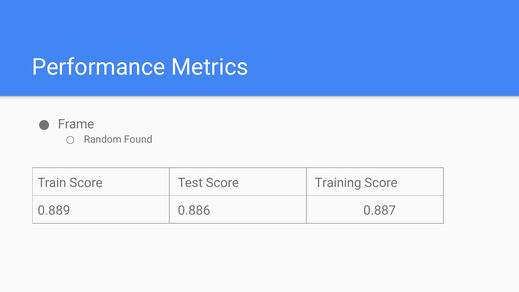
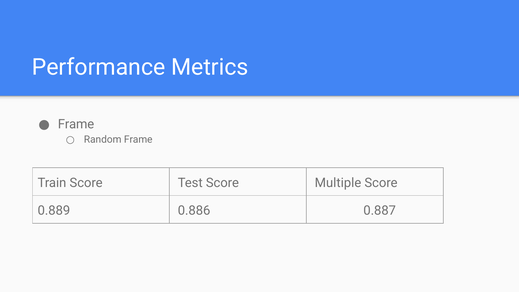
Random Found: Found -> Frame
Training: Training -> Multiple
